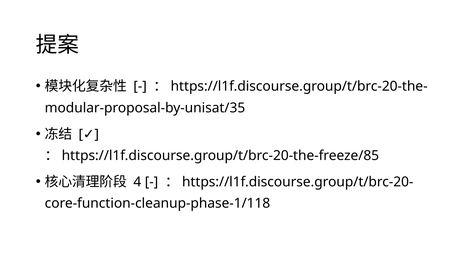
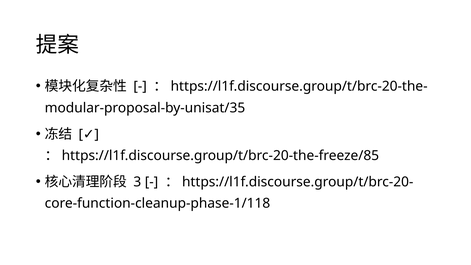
4: 4 -> 3
